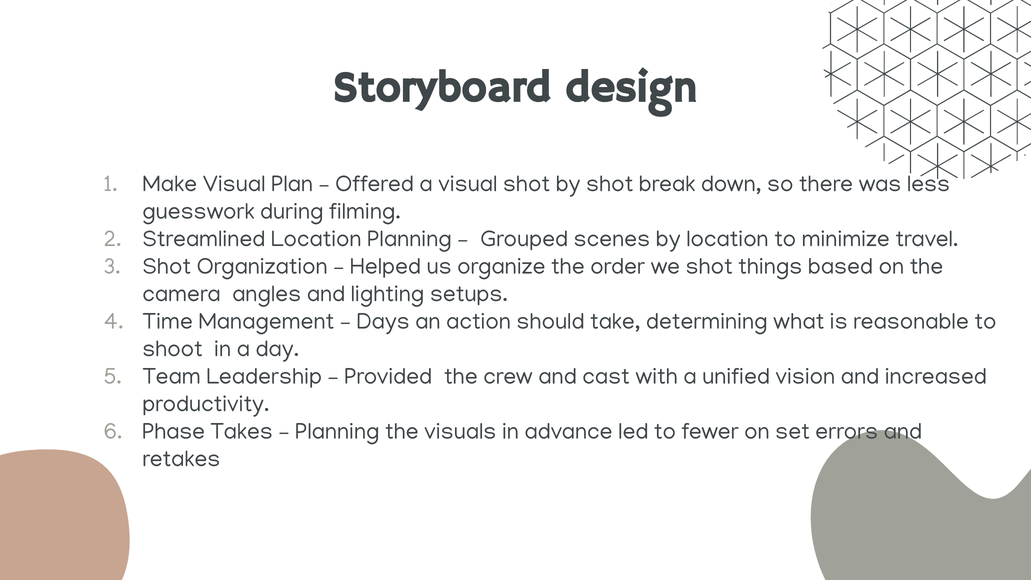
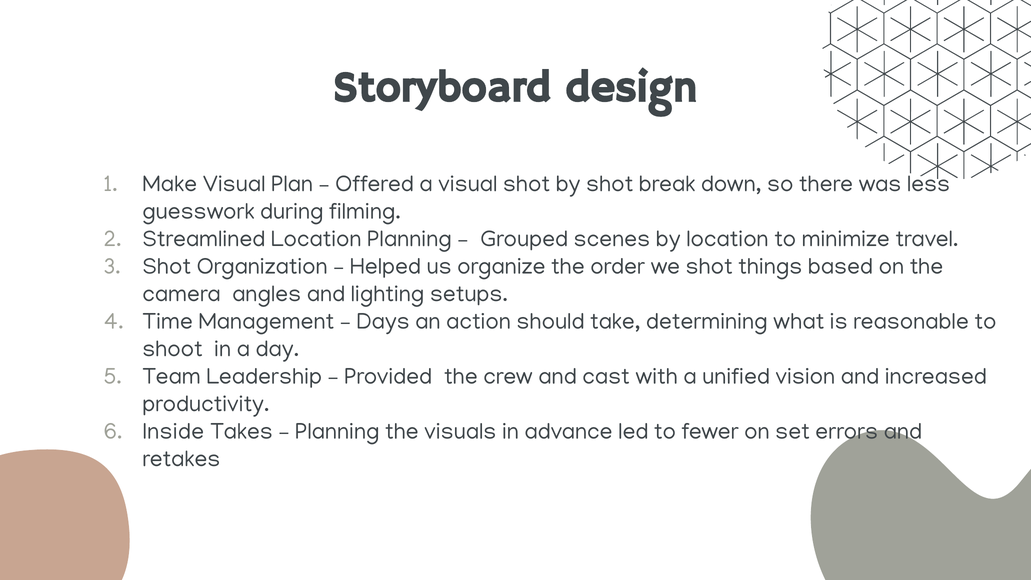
Phase: Phase -> Inside
